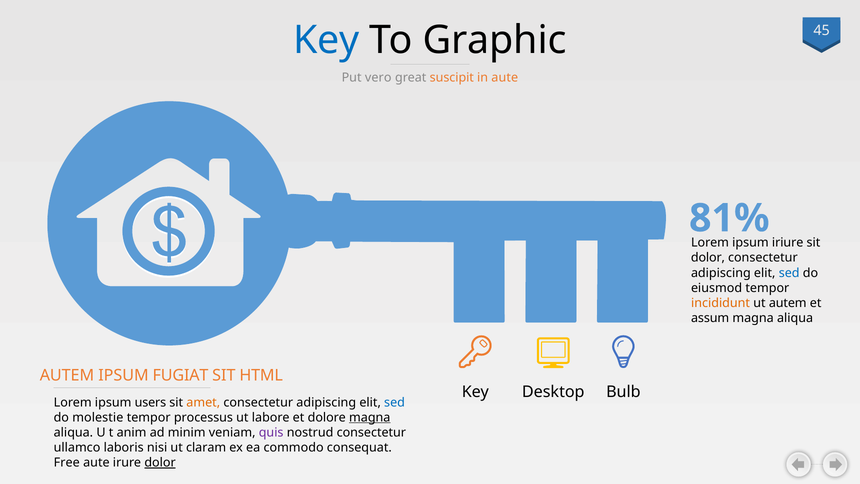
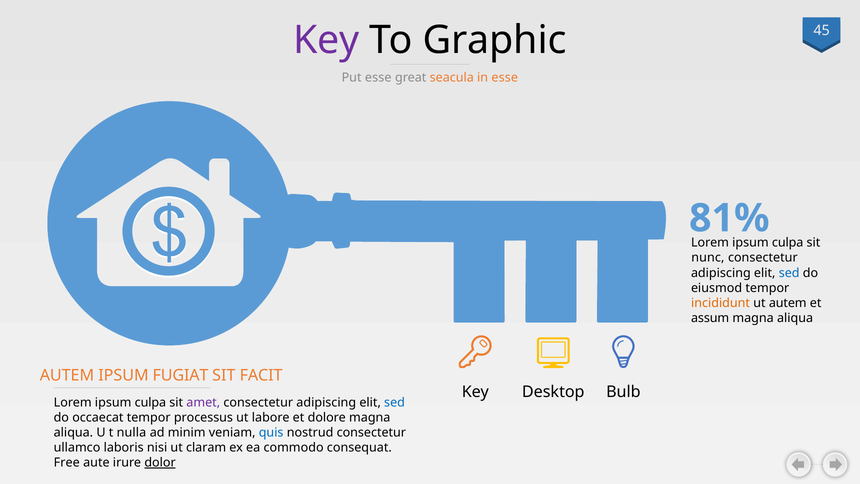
Key at (326, 40) colour: blue -> purple
Put vero: vero -> esse
suscipit: suscipit -> seacula
in aute: aute -> esse
iriure at (788, 243): iriure -> culpa
dolor at (708, 258): dolor -> nunc
HTML: HTML -> FACIT
users at (150, 402): users -> culpa
amet colour: orange -> purple
molestie: molestie -> occaecat
magna at (370, 417) underline: present -> none
anim: anim -> nulla
quis colour: purple -> blue
